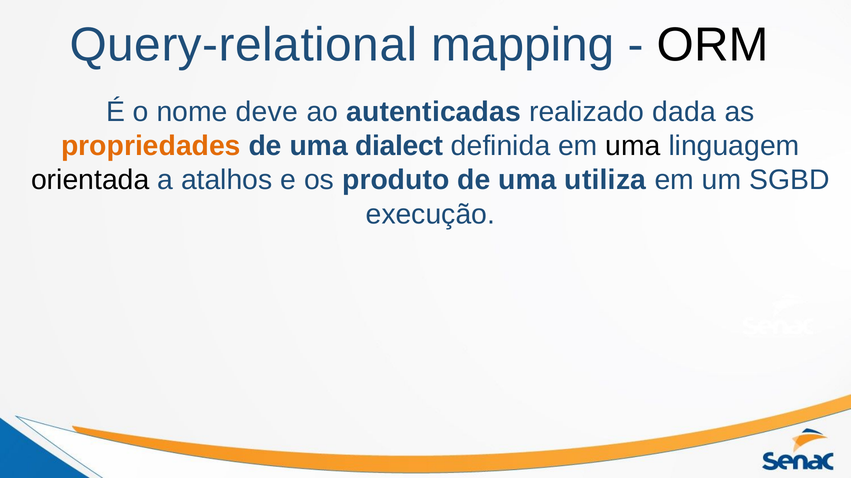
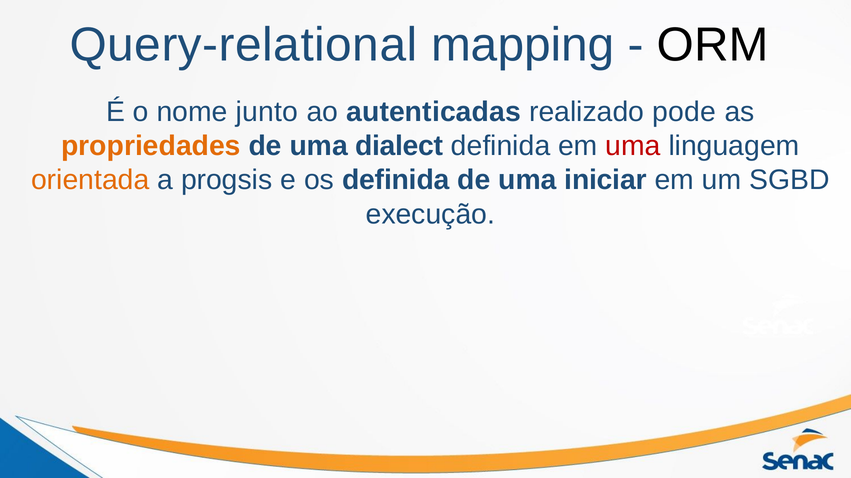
deve: deve -> junto
dada: dada -> pode
uma at (633, 146) colour: black -> red
orientada colour: black -> orange
atalhos: atalhos -> progsis
os produto: produto -> definida
utiliza: utiliza -> iniciar
